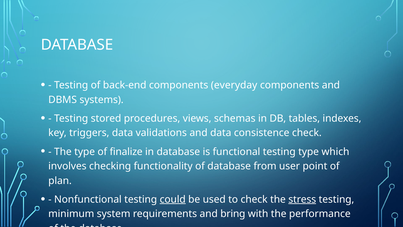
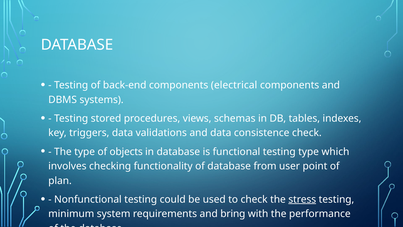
everyday: everyday -> electrical
finalize: finalize -> objects
could underline: present -> none
